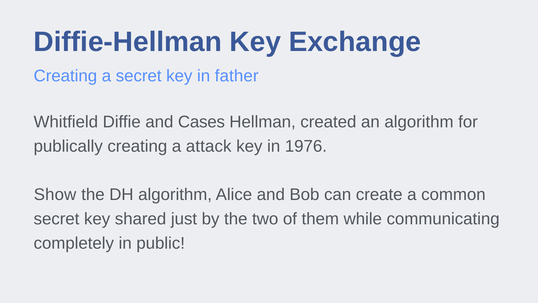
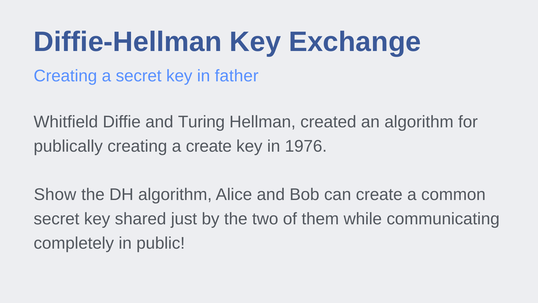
Cases: Cases -> Turing
a attack: attack -> create
